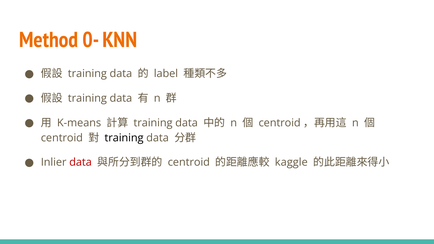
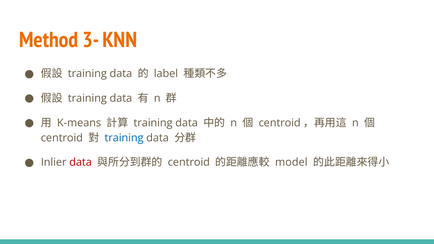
0-: 0- -> 3-
training at (124, 138) colour: black -> blue
kaggle: kaggle -> model
